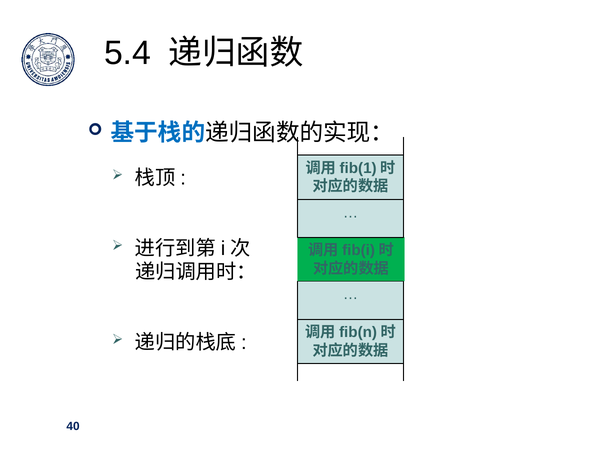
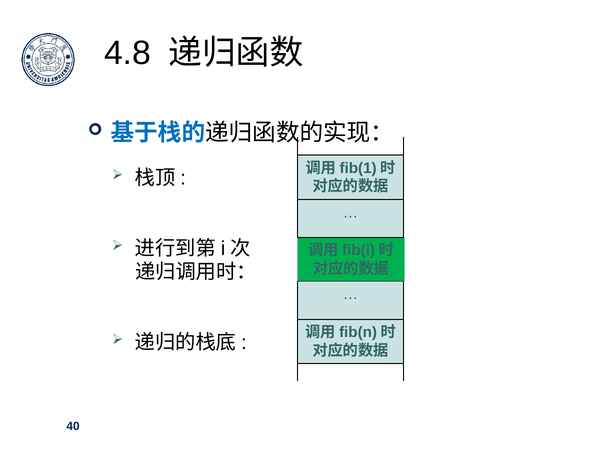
5.4: 5.4 -> 4.8
